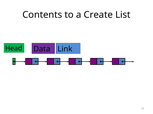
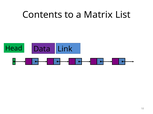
Create: Create -> Matrix
